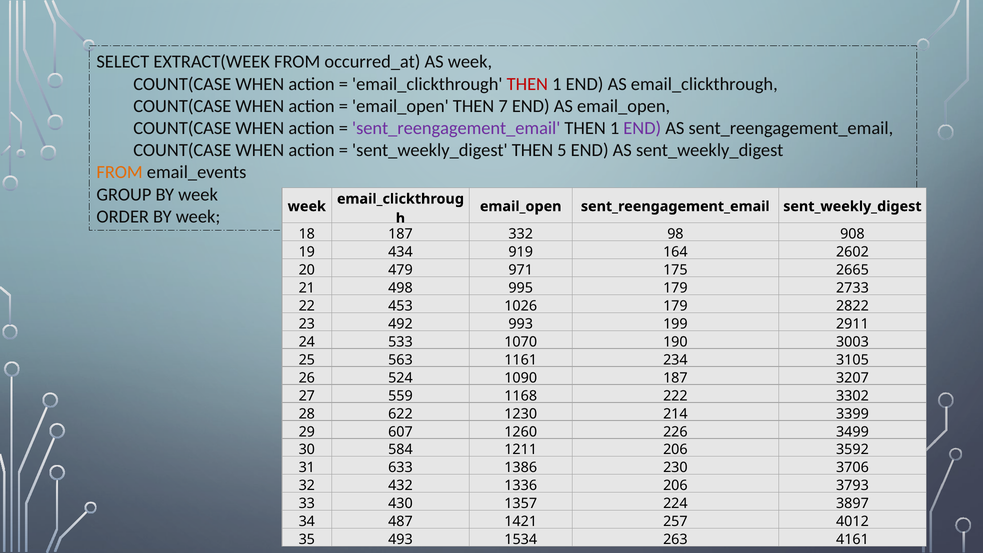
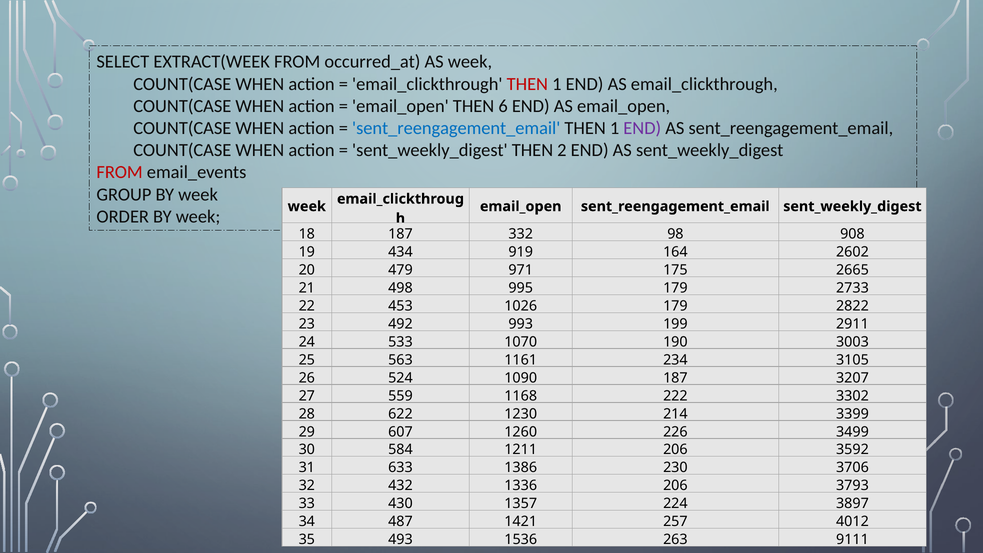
7: 7 -> 6
sent_reengagement_email at (456, 128) colour: purple -> blue
5: 5 -> 2
FROM at (120, 172) colour: orange -> red
1534: 1534 -> 1536
4161: 4161 -> 9111
